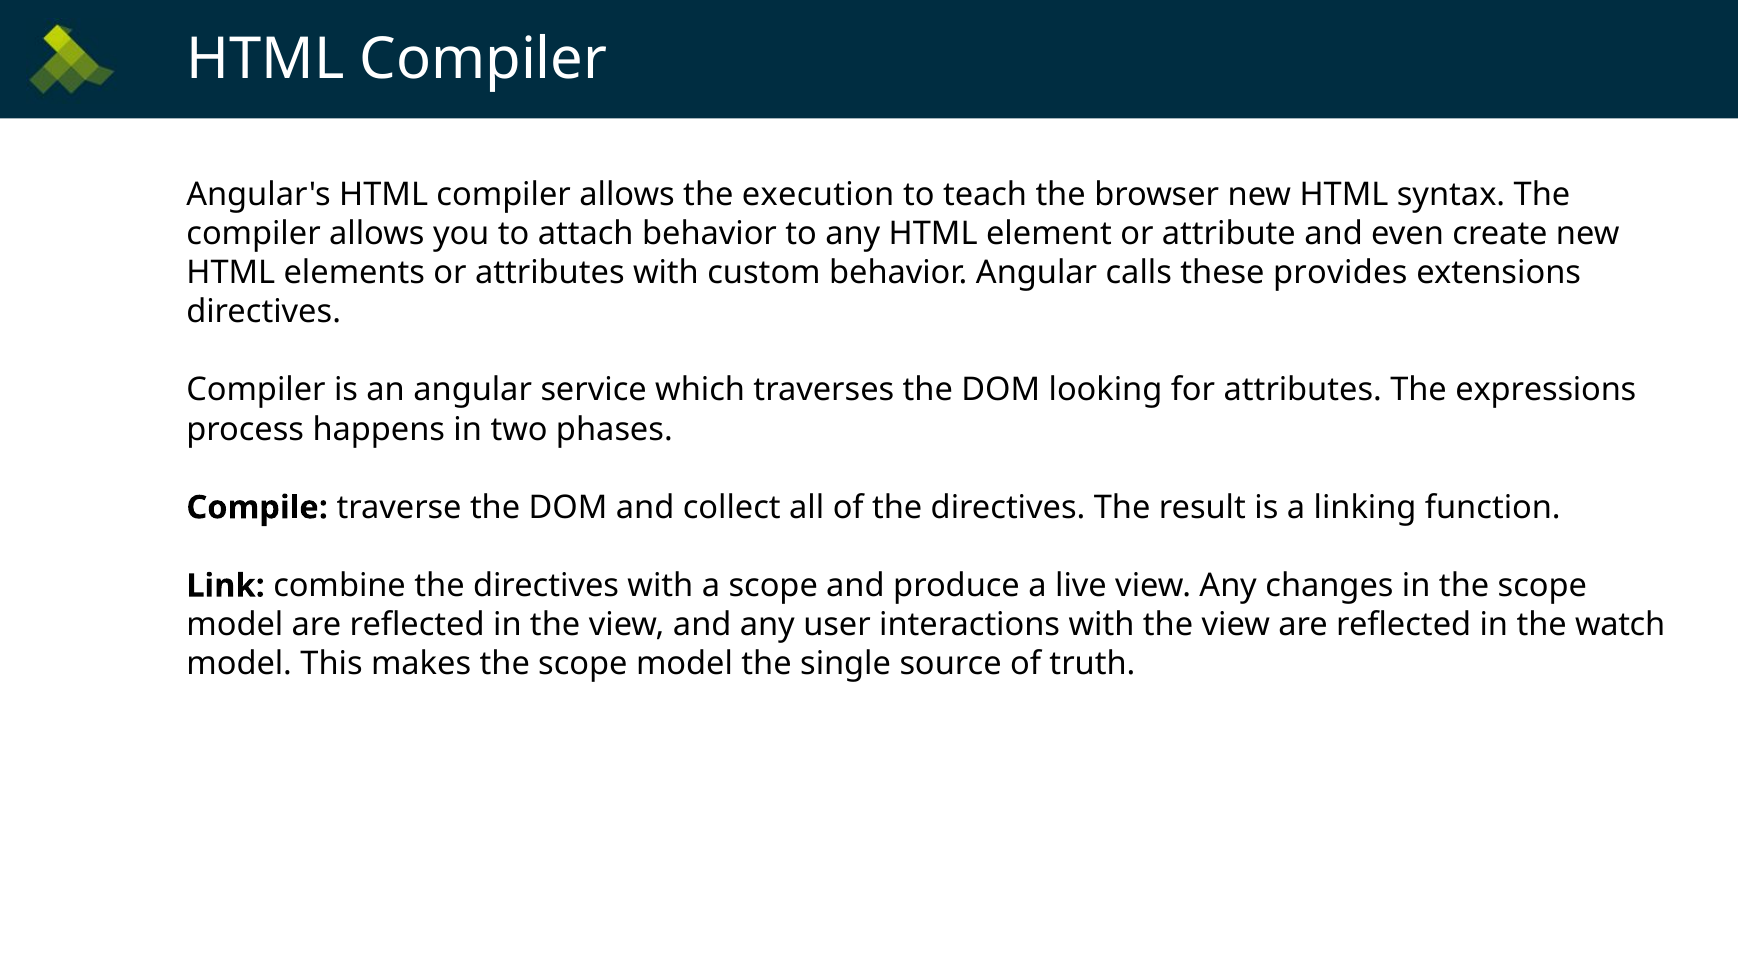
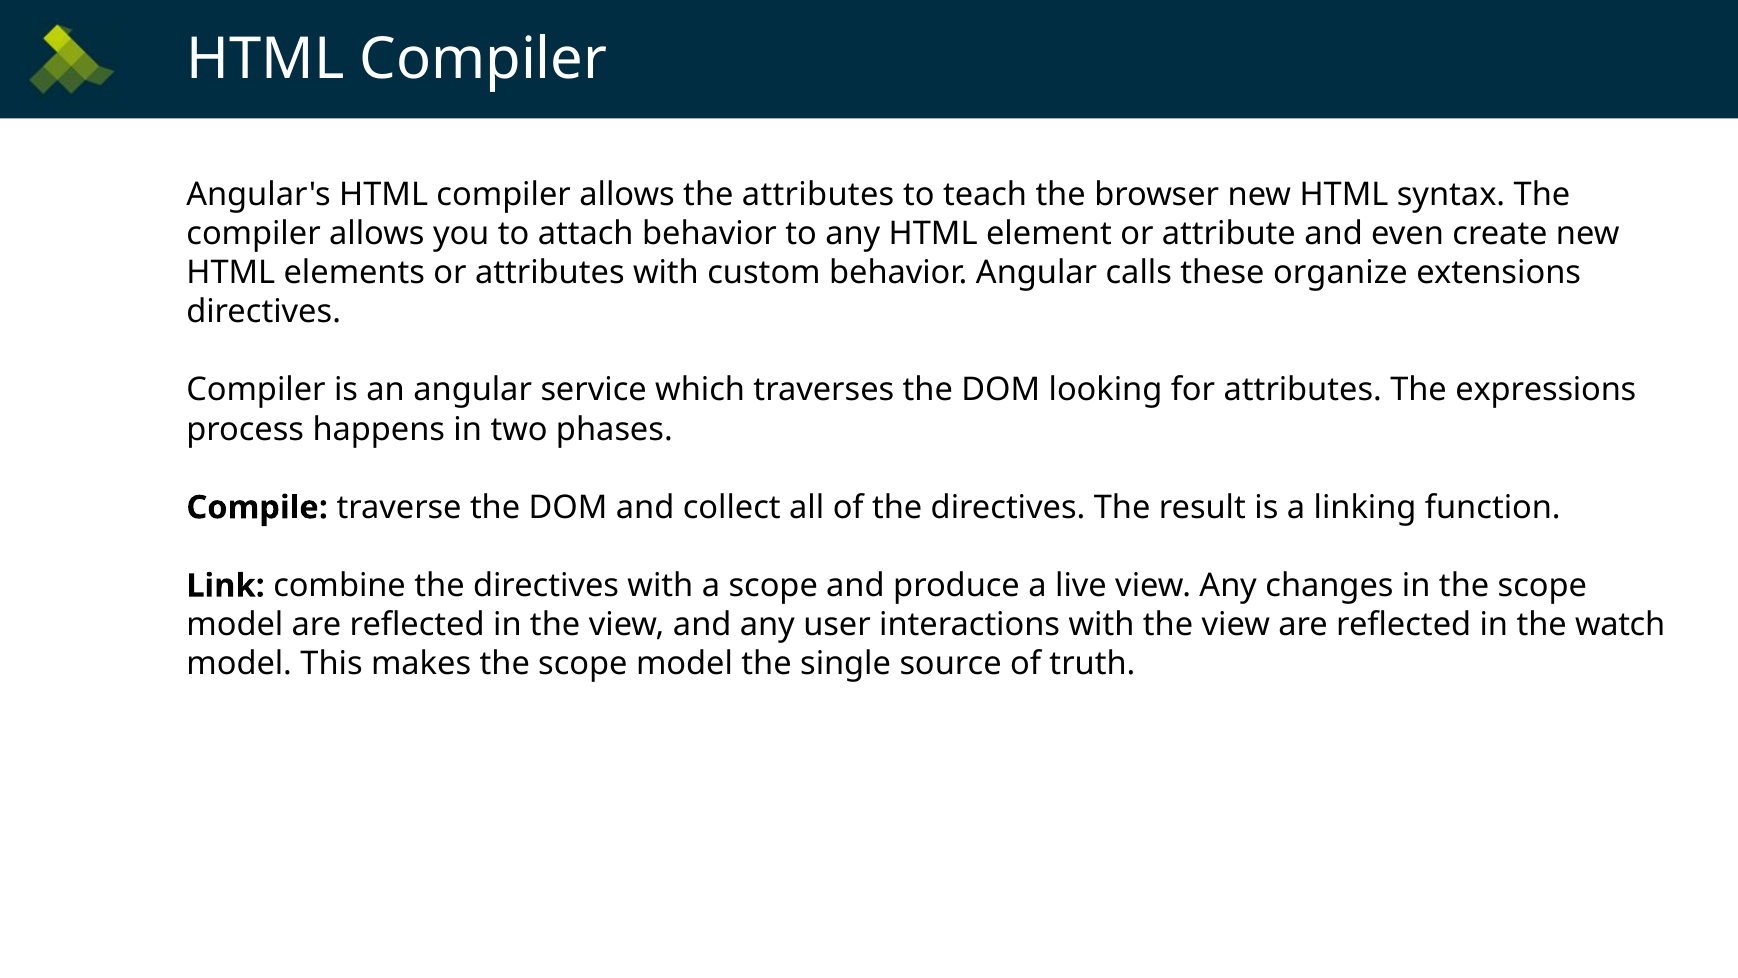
the execution: execution -> attributes
provides: provides -> organize
